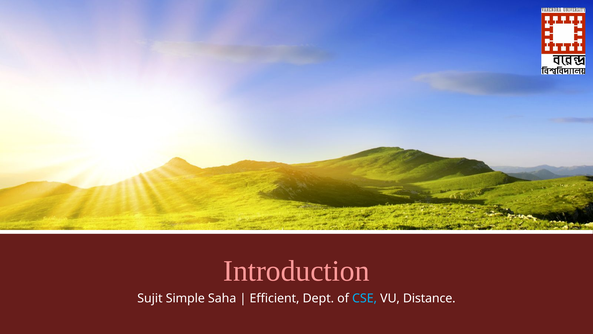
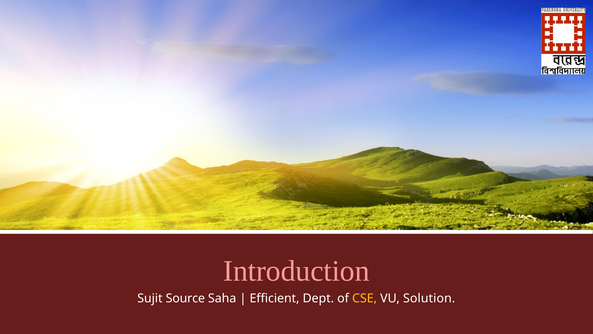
Simple: Simple -> Source
CSE colour: light blue -> yellow
Distance: Distance -> Solution
